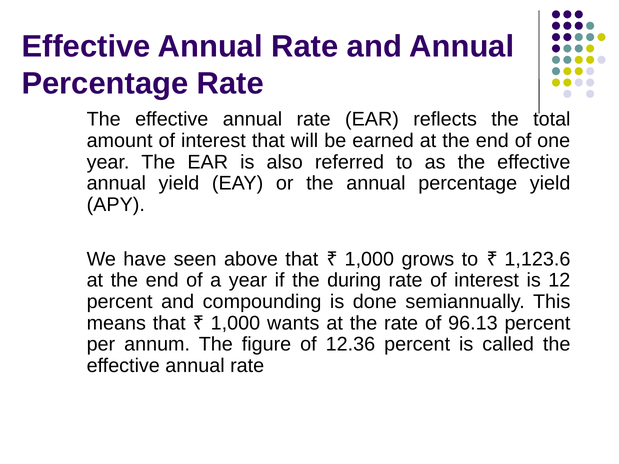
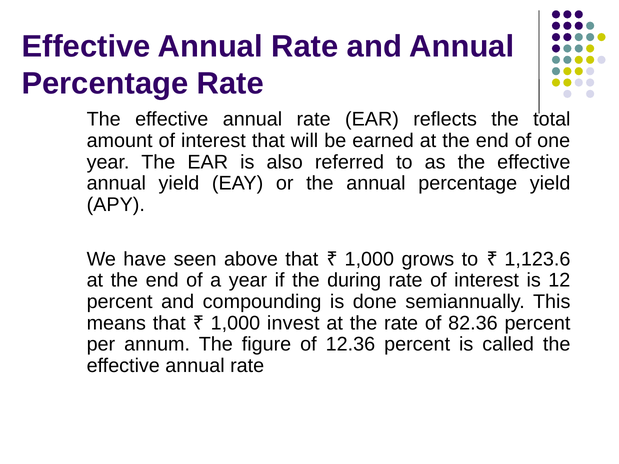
wants: wants -> invest
96.13: 96.13 -> 82.36
